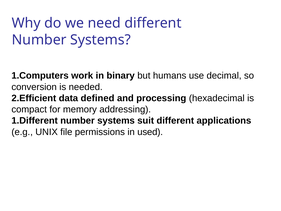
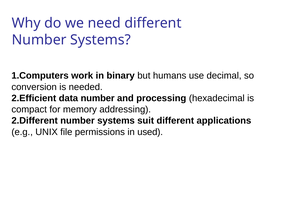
data defined: defined -> number
1.Different: 1.Different -> 2.Different
